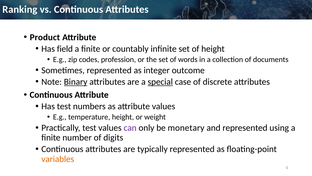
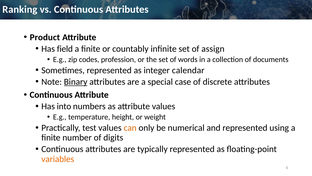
of height: height -> assign
outcome: outcome -> calendar
special underline: present -> none
Has test: test -> into
can colour: purple -> orange
monetary: monetary -> numerical
